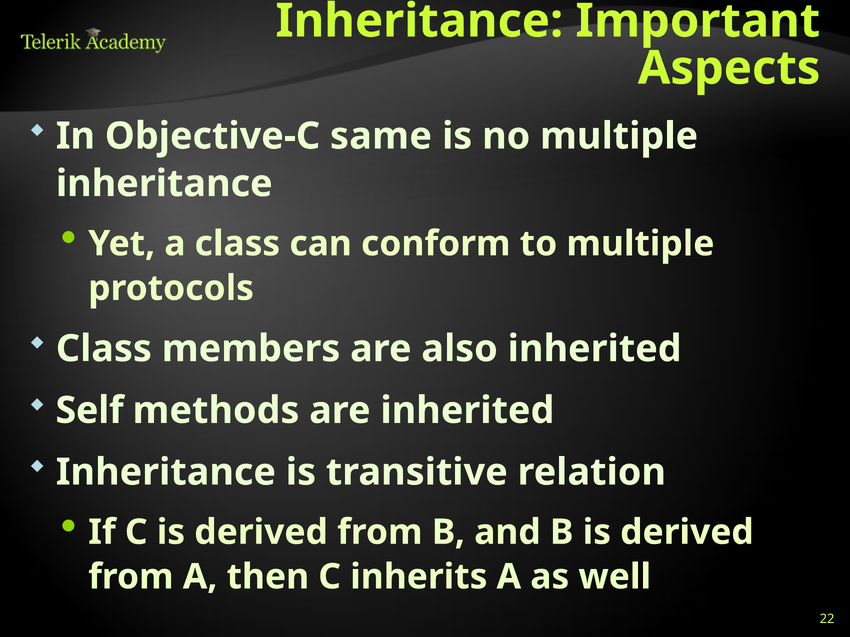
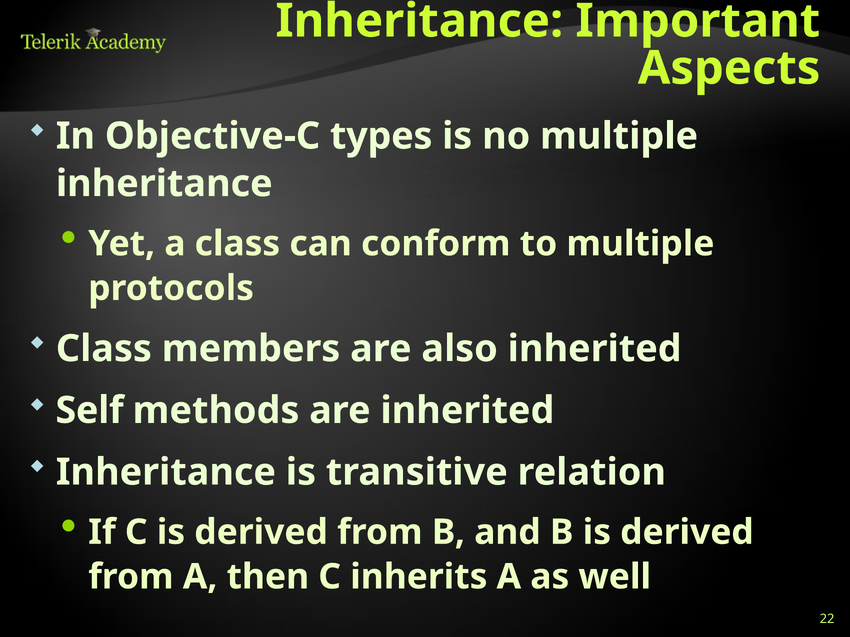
same: same -> types
